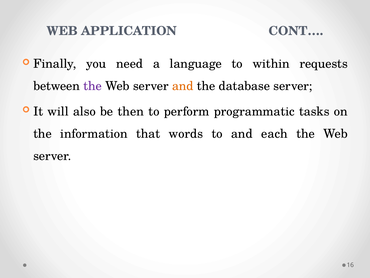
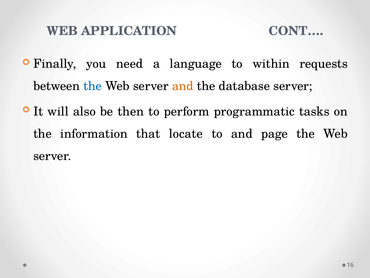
the at (93, 86) colour: purple -> blue
words: words -> locate
each: each -> page
